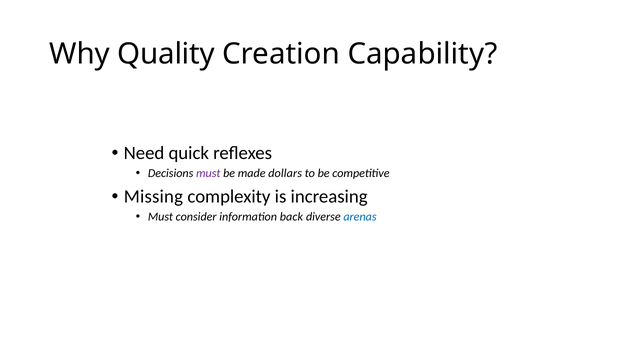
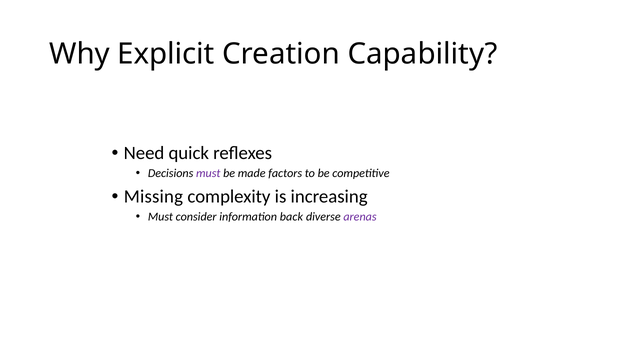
Quality: Quality -> Explicit
dollars: dollars -> factors
arenas colour: blue -> purple
